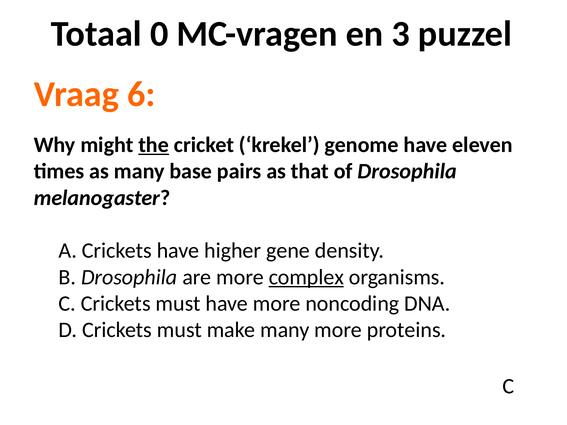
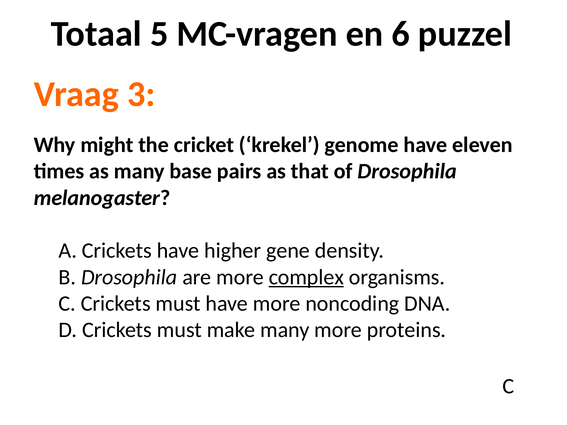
0: 0 -> 5
3: 3 -> 6
6: 6 -> 3
the underline: present -> none
